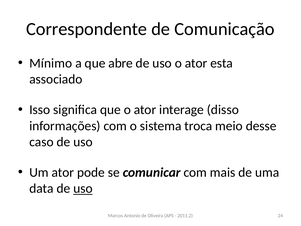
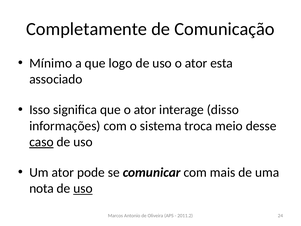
Correspondente: Correspondente -> Completamente
abre: abre -> logo
caso underline: none -> present
data: data -> nota
